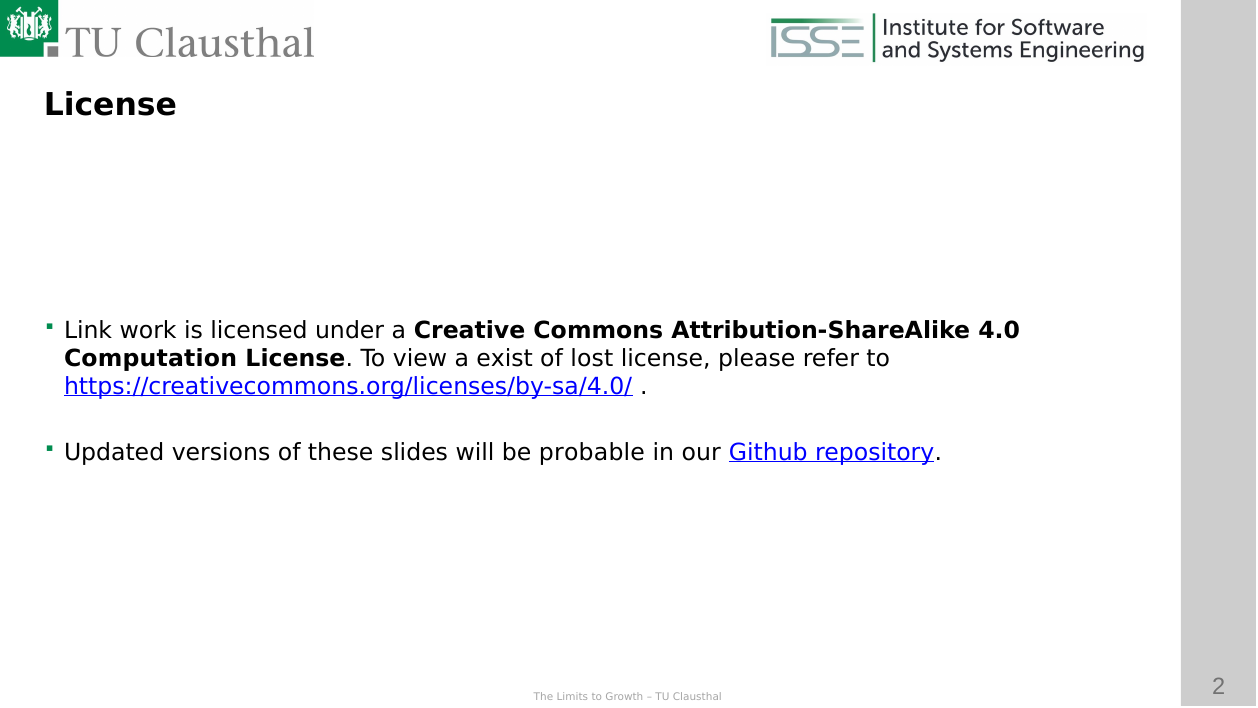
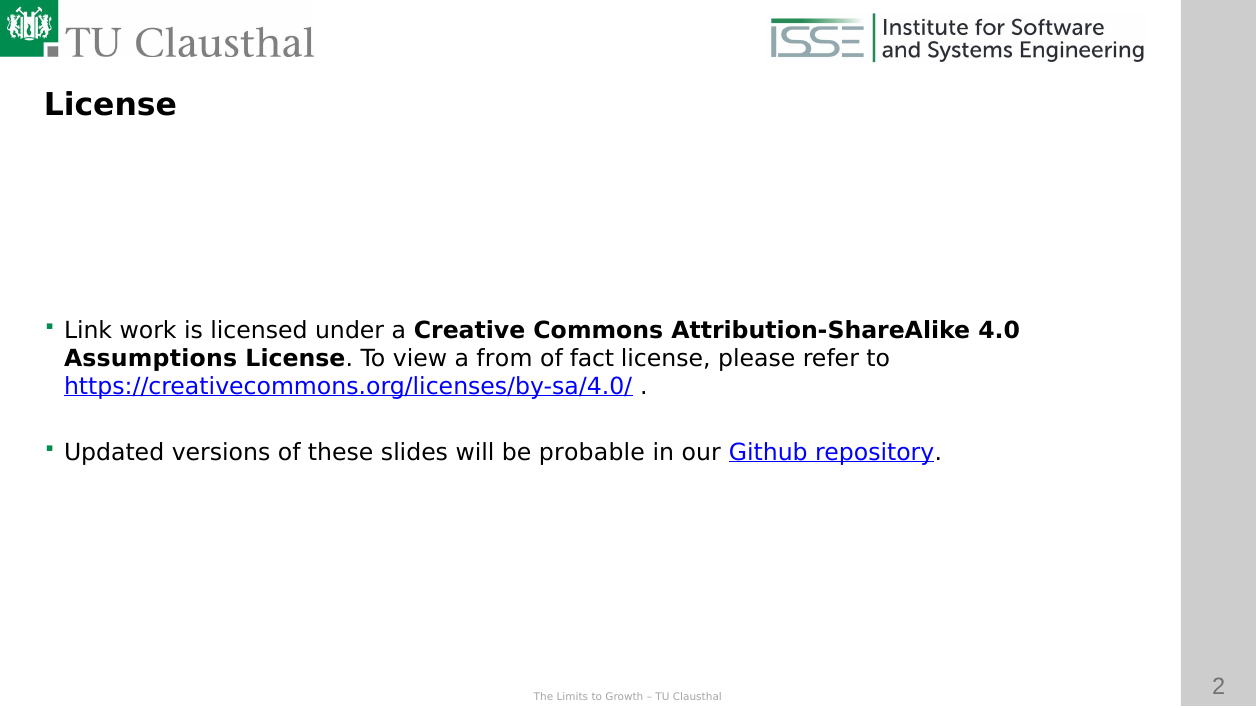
Computation: Computation -> Assumptions
exist: exist -> from
lost: lost -> fact
